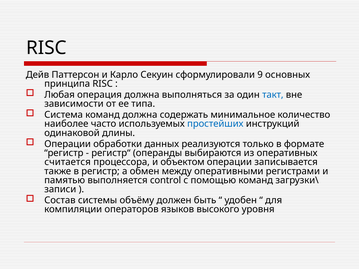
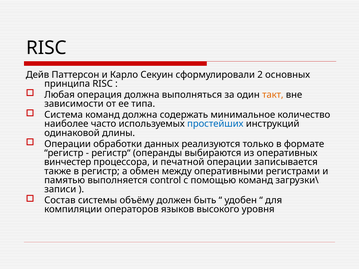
9: 9 -> 2
такт colour: blue -> orange
считается: считается -> винчестер
объектом: объектом -> печатной
